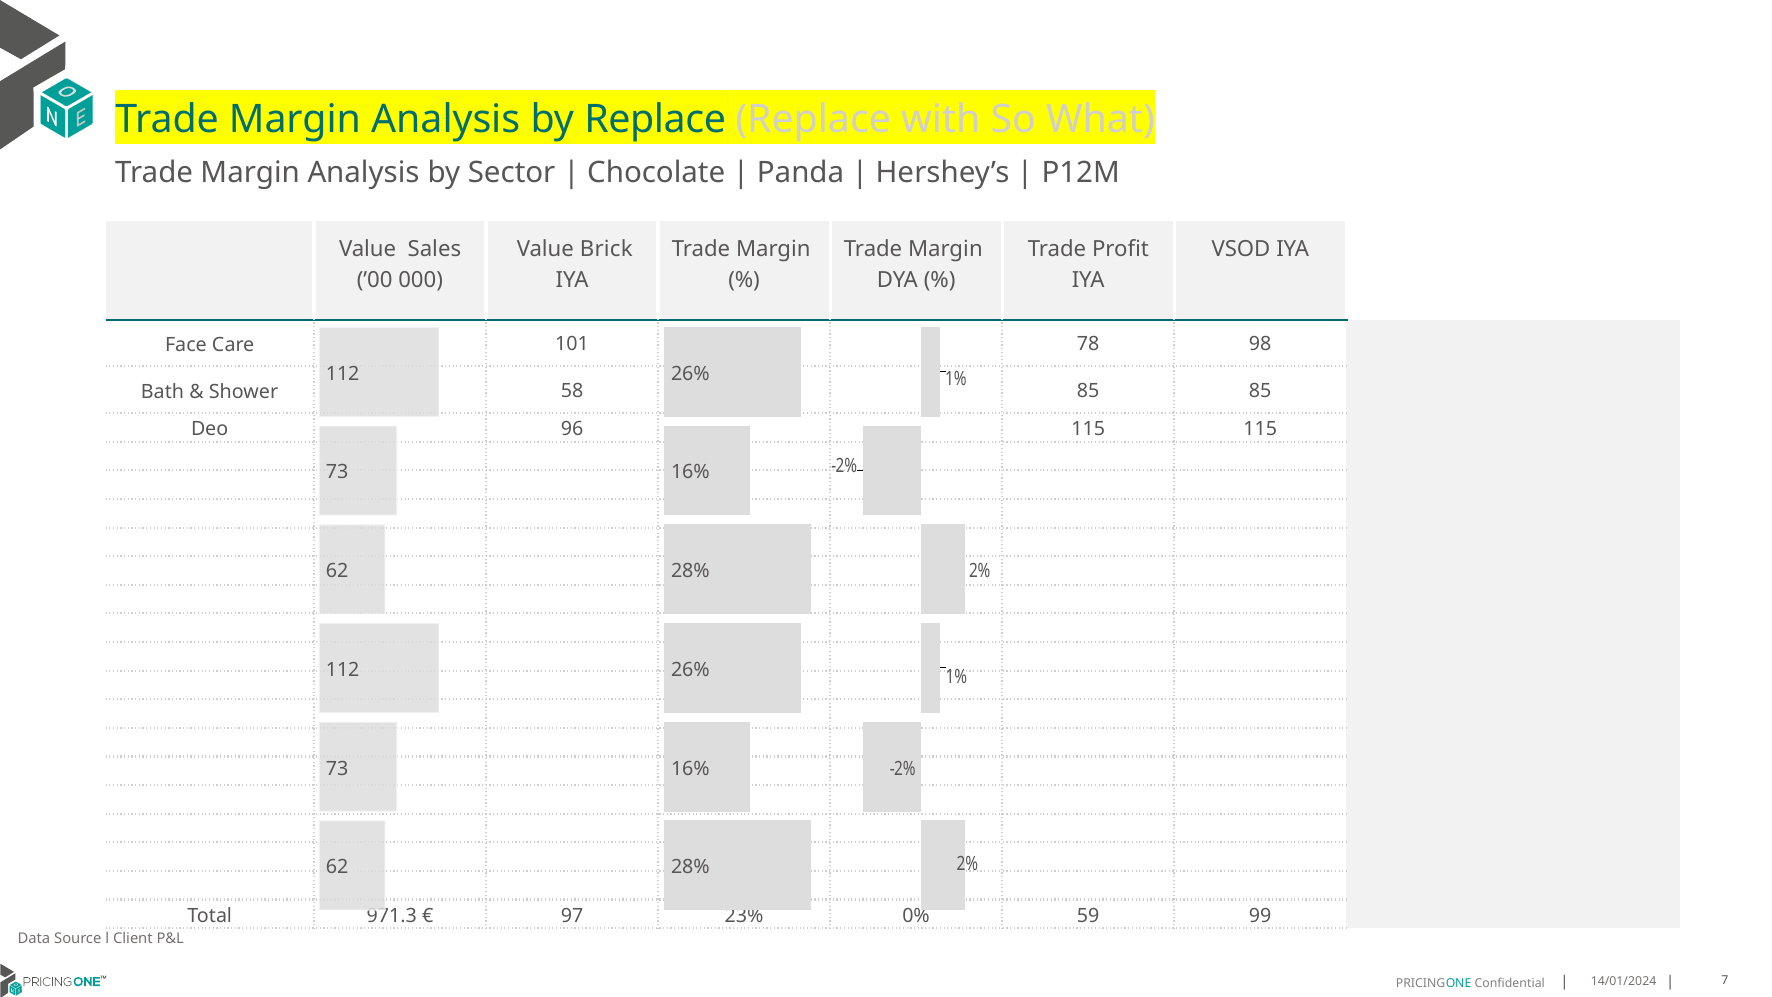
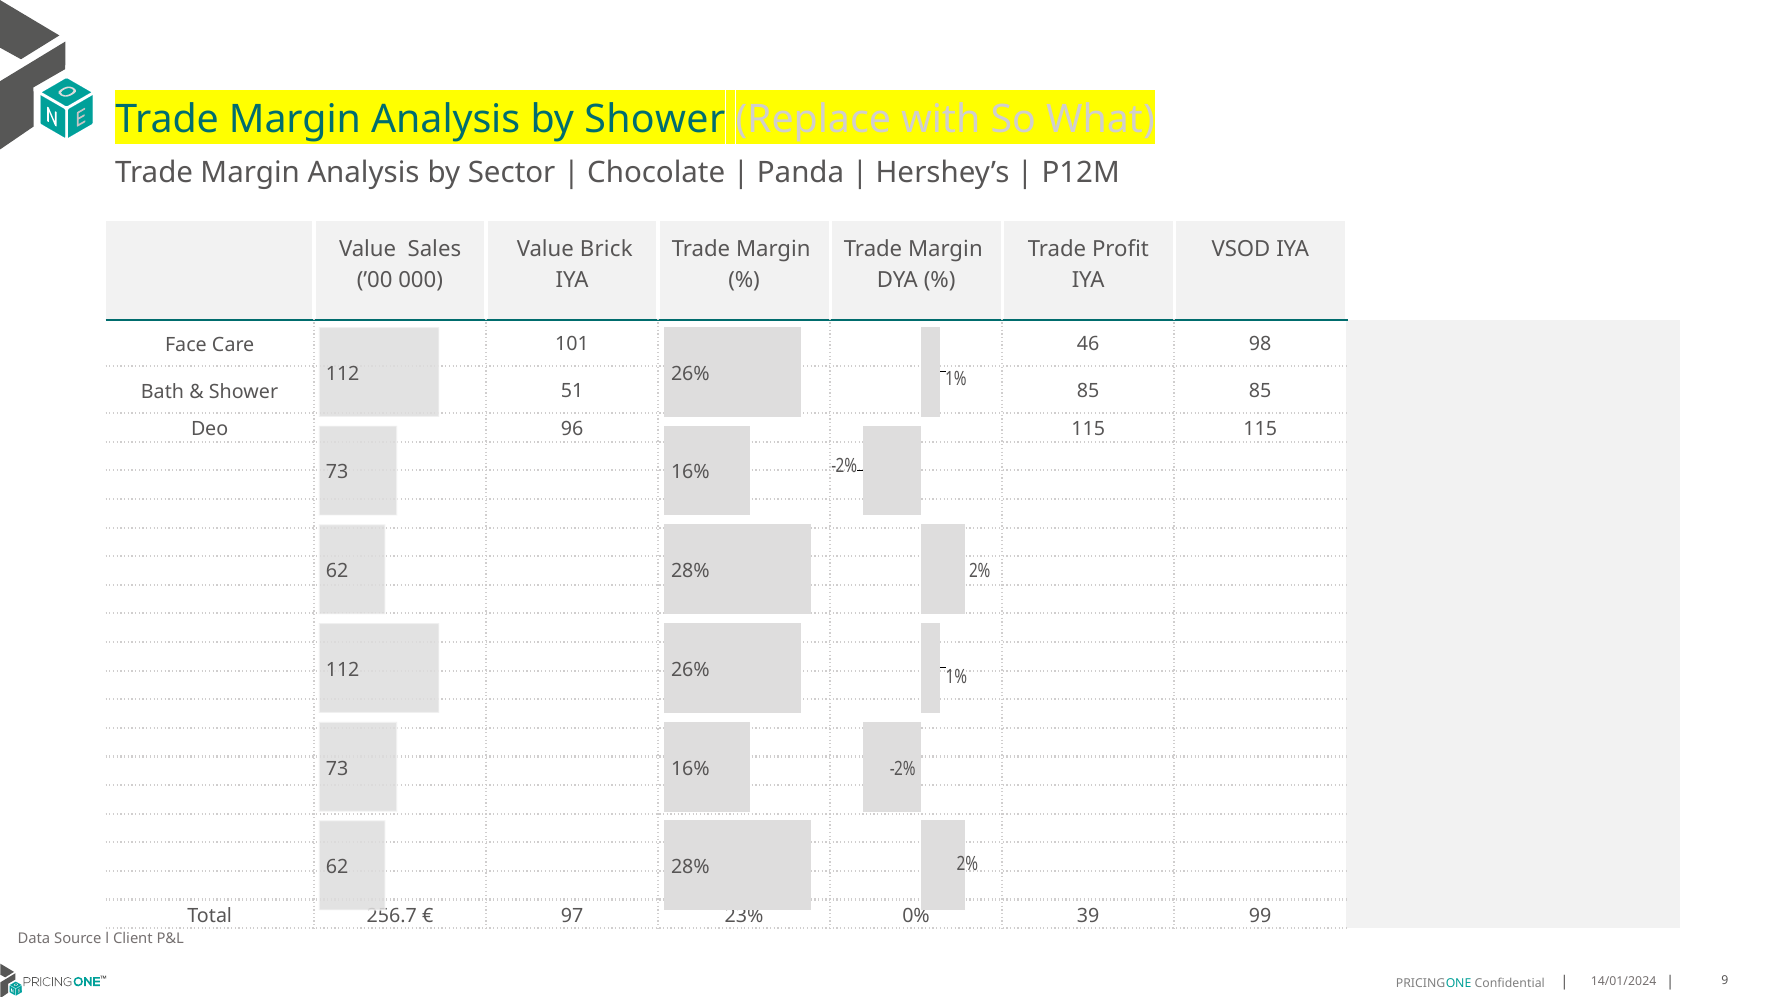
by Replace: Replace -> Shower
78: 78 -> 46
58: 58 -> 51
971.3: 971.3 -> 256.7
59: 59 -> 39
7: 7 -> 9
